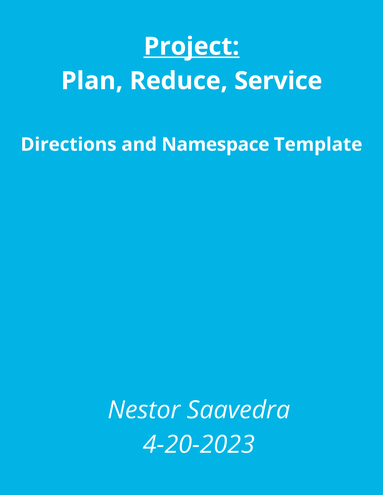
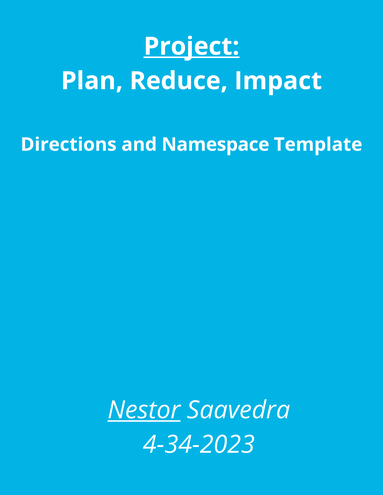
Service: Service -> Impact
Nestor underline: none -> present
4-20-2023: 4-20-2023 -> 4-34-2023
